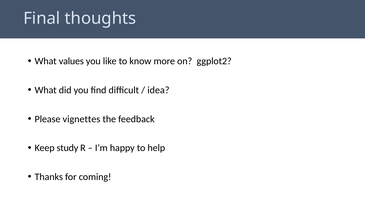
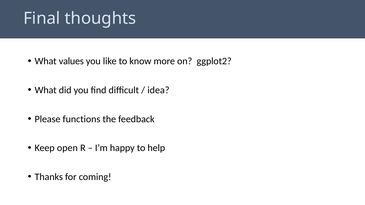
vignettes: vignettes -> functions
study: study -> open
